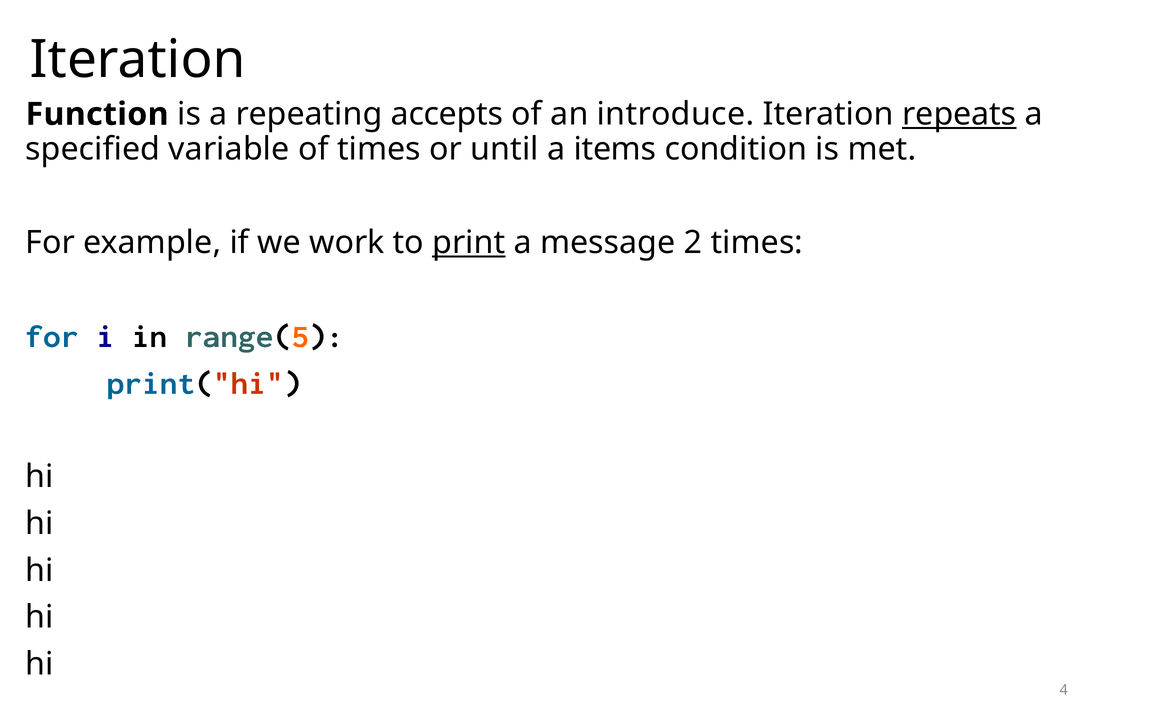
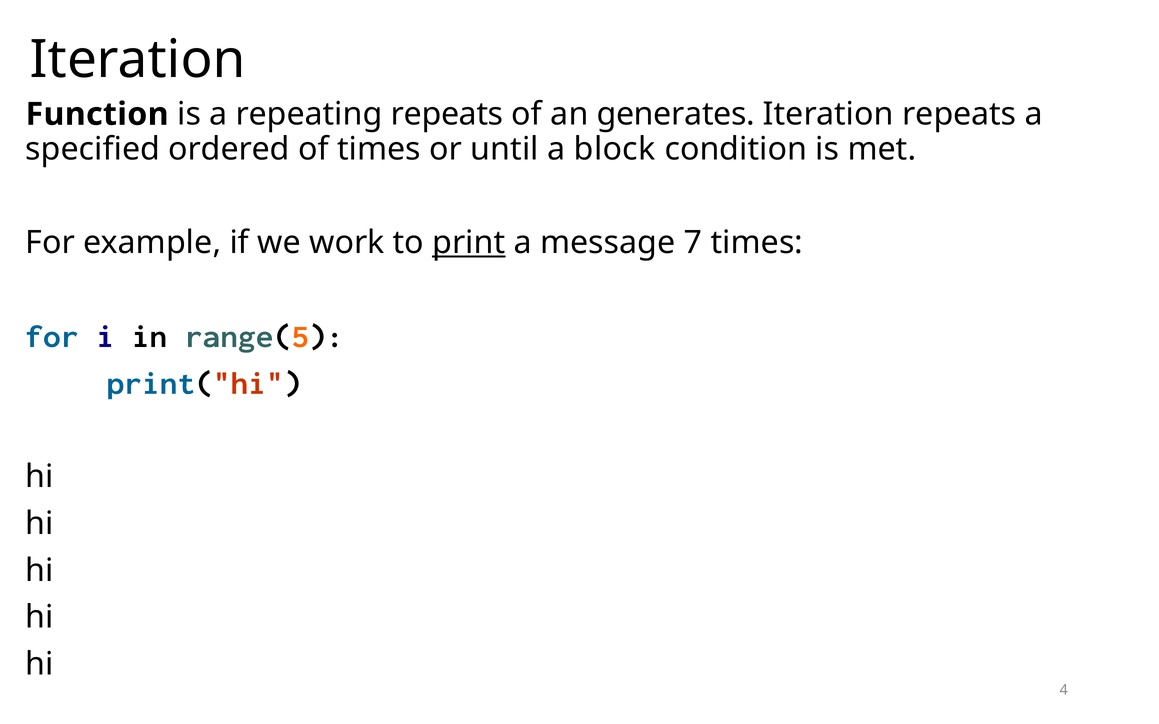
repeating accepts: accepts -> repeats
introduce: introduce -> generates
repeats at (959, 114) underline: present -> none
variable: variable -> ordered
items: items -> block
2: 2 -> 7
